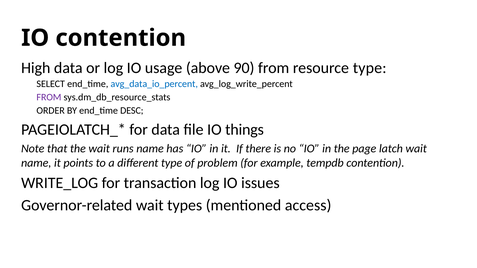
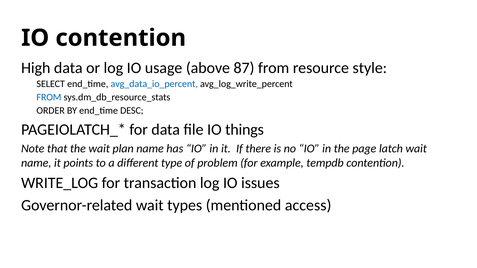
90: 90 -> 87
resource type: type -> style
FROM at (49, 97) colour: purple -> blue
runs: runs -> plan
